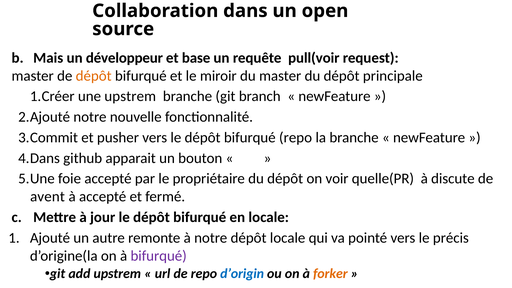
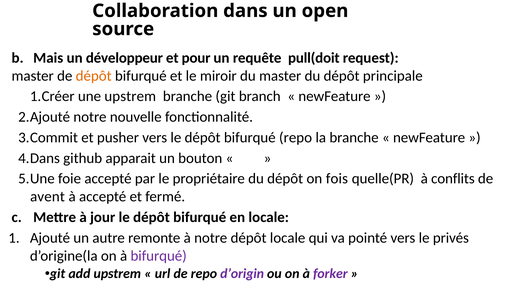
base: base -> pour
pull(voir: pull(voir -> pull(doit
voir: voir -> fois
discute: discute -> conflits
précis: précis -> privés
d’origin colour: blue -> purple
forker colour: orange -> purple
